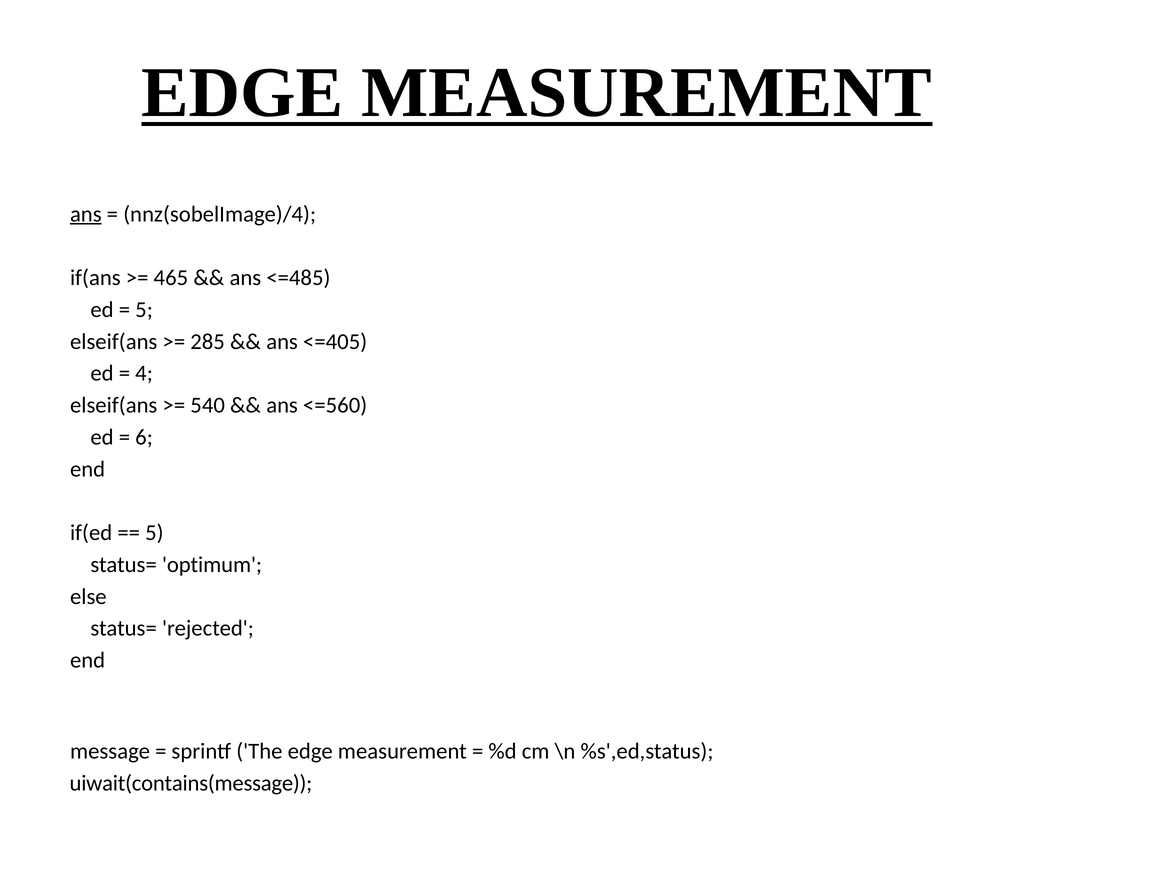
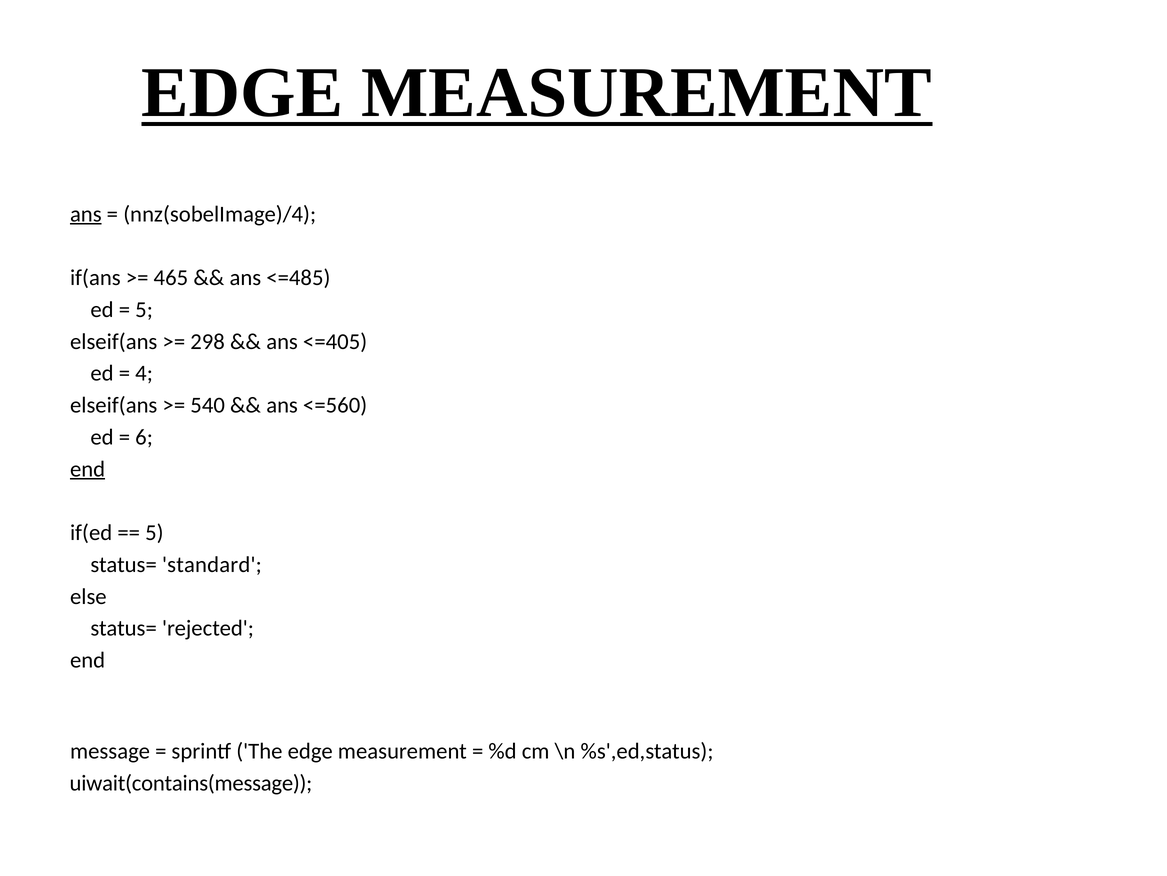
285: 285 -> 298
end at (88, 469) underline: none -> present
optimum: optimum -> standard
